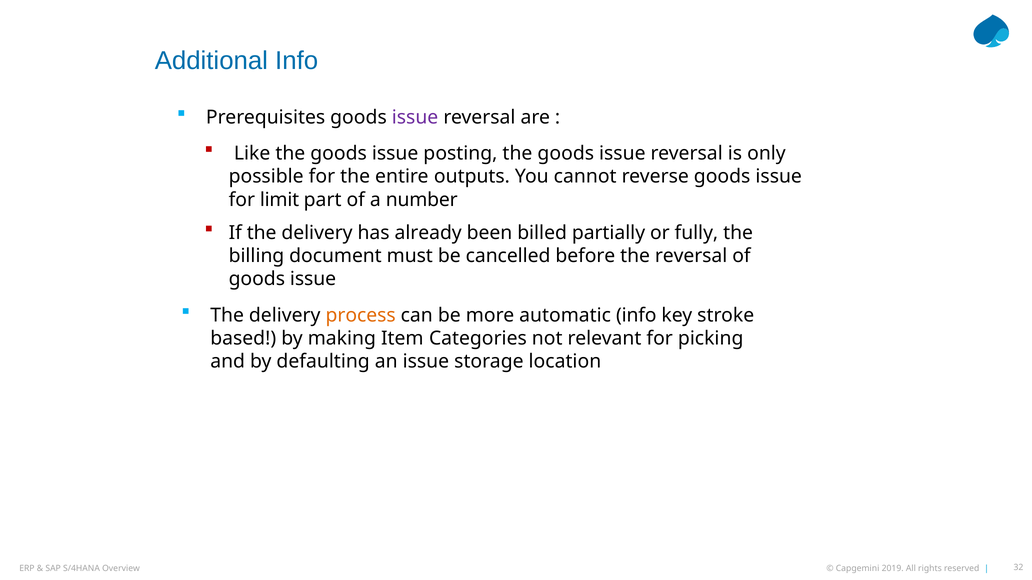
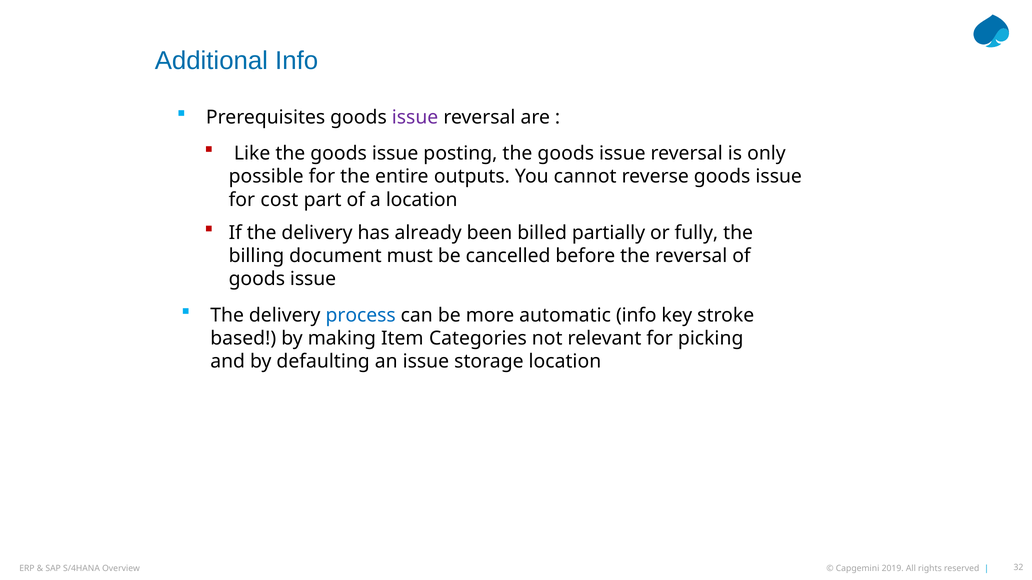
limit: limit -> cost
a number: number -> location
process colour: orange -> blue
